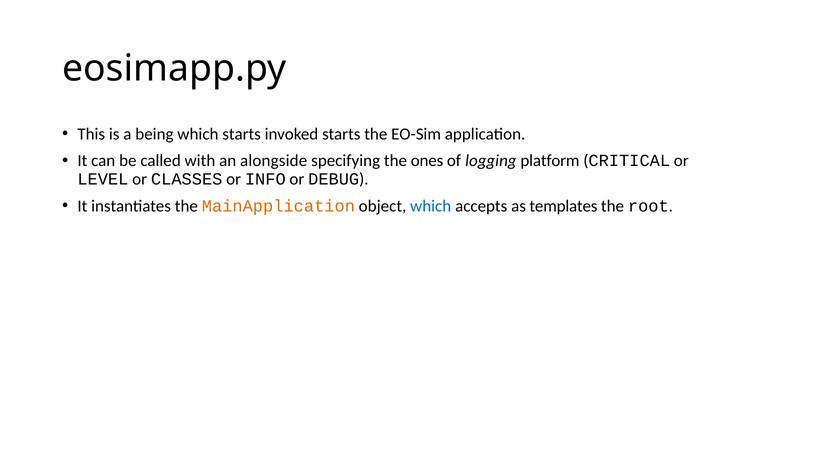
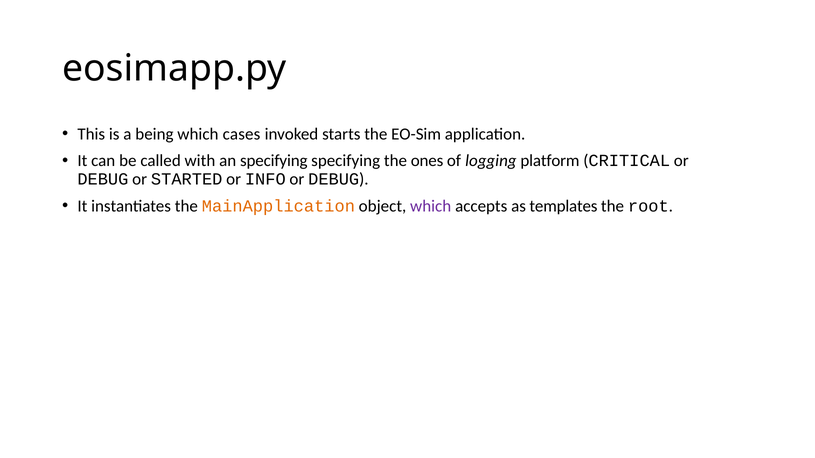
which starts: starts -> cases
an alongside: alongside -> specifying
LEVEL at (103, 179): LEVEL -> DEBUG
CLASSES: CLASSES -> STARTED
which at (431, 206) colour: blue -> purple
